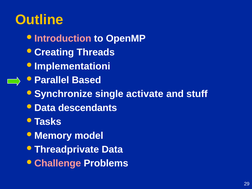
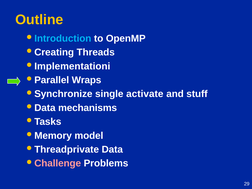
Introduction colour: pink -> light blue
Based: Based -> Wraps
descendants: descendants -> mechanisms
